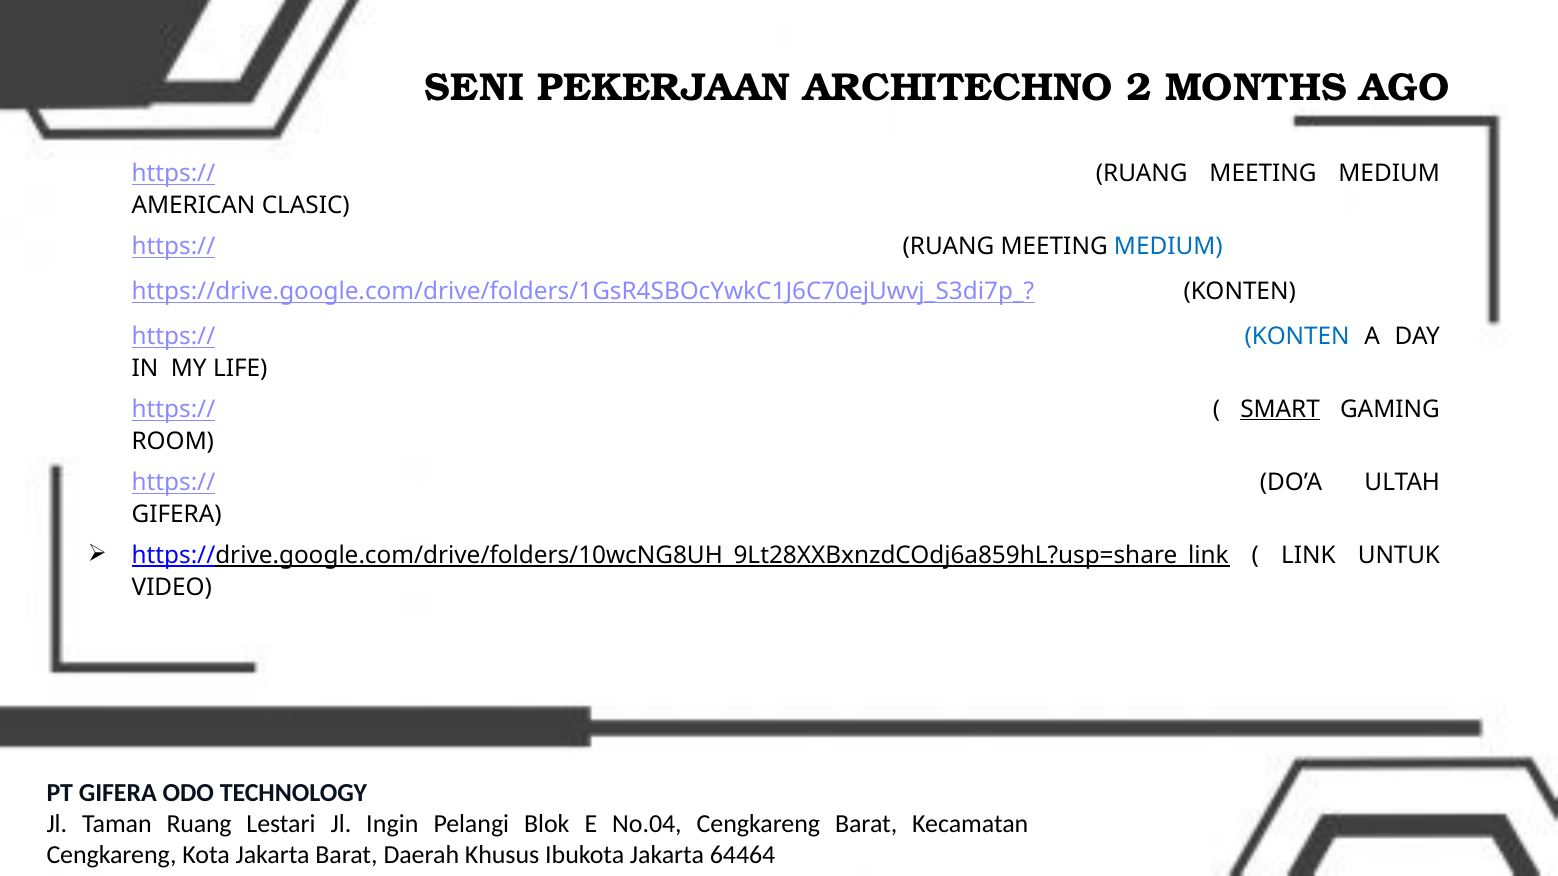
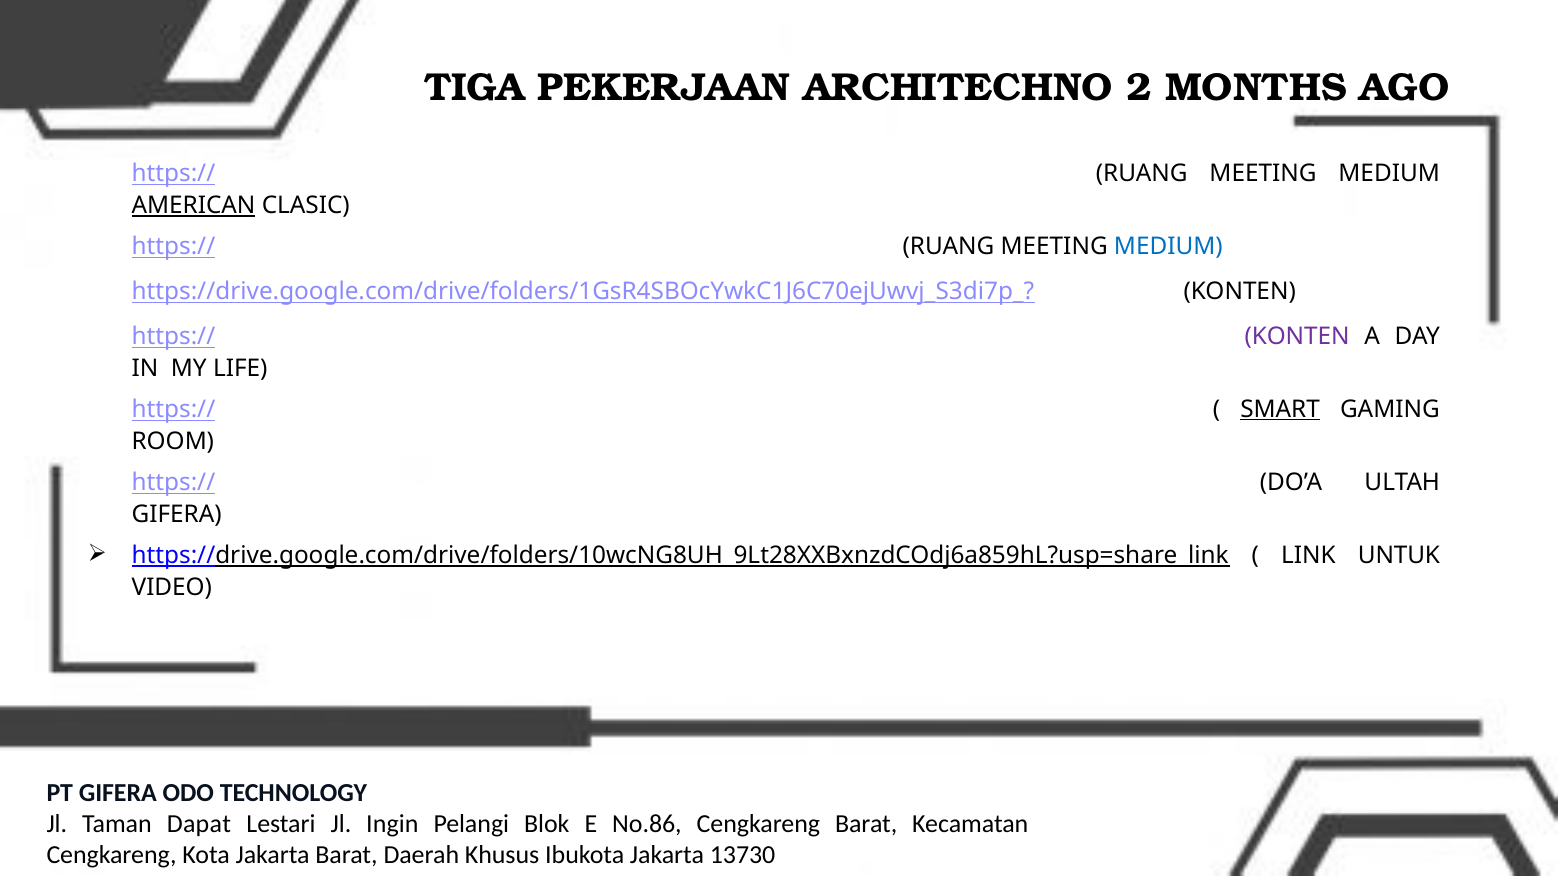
SENI: SENI -> TIGA
AMERICAN underline: none -> present
KONTEN at (1297, 336) colour: blue -> purple
Taman Ruang: Ruang -> Dapat
No.04: No.04 -> No.86
64464: 64464 -> 13730
